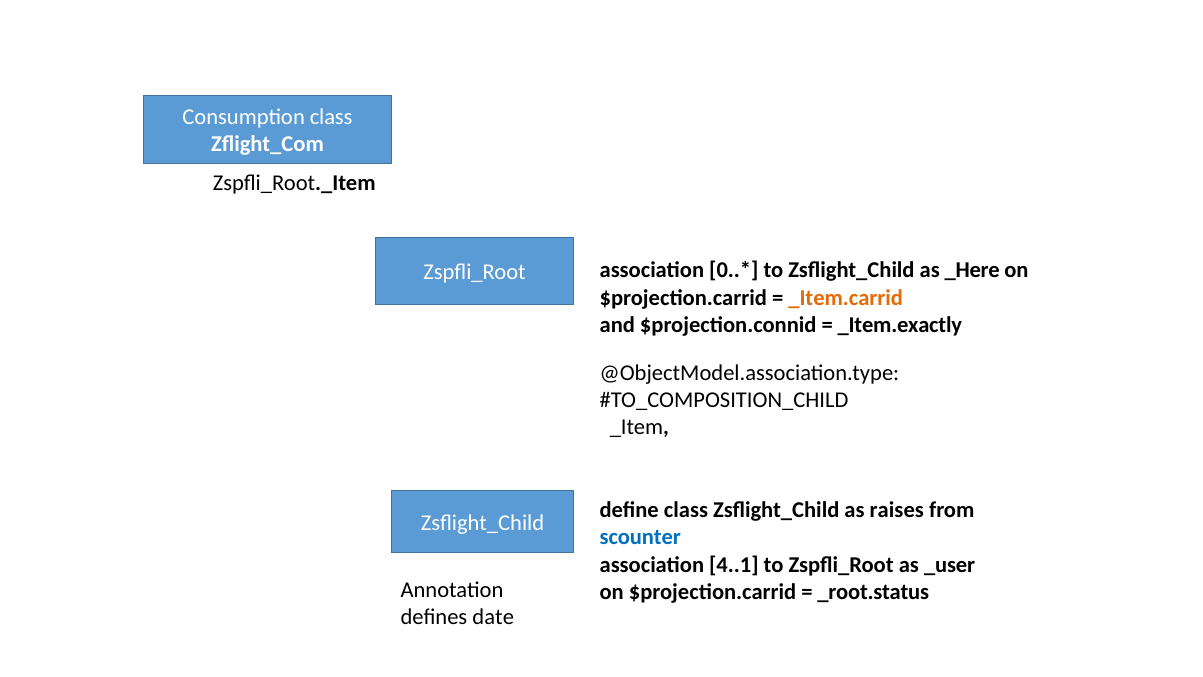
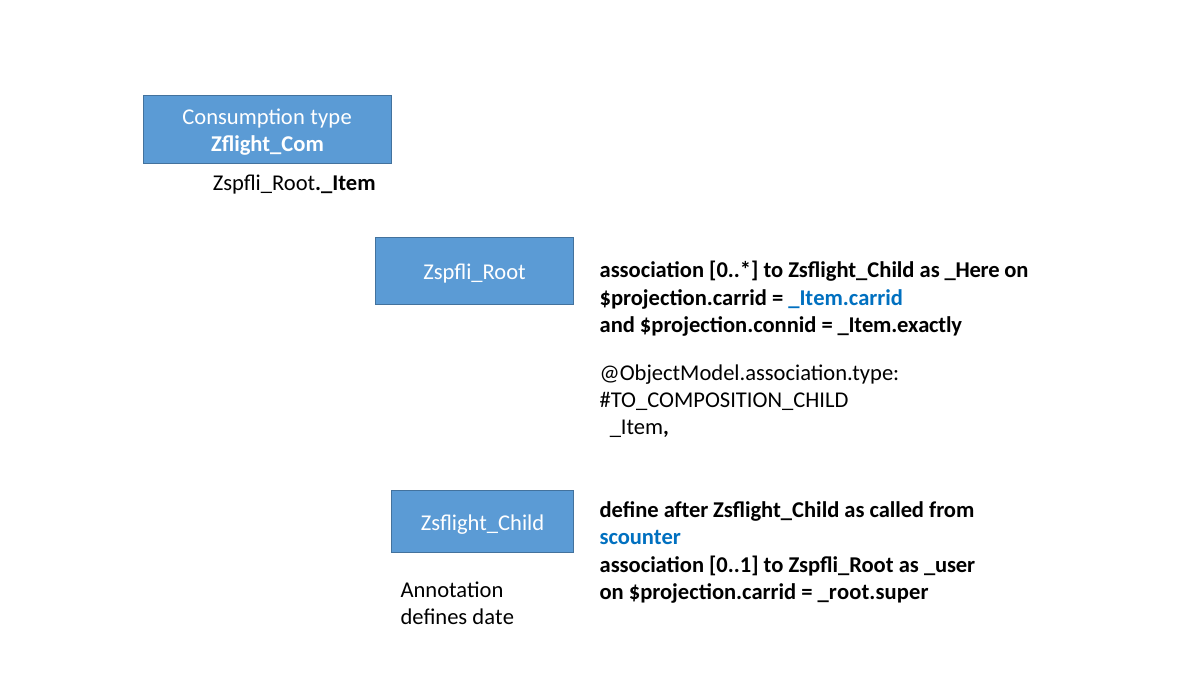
Consumption class: class -> type
_Item.carrid colour: orange -> blue
define class: class -> after
raises: raises -> called
4..1: 4..1 -> 0..1
_root.status: _root.status -> _root.super
